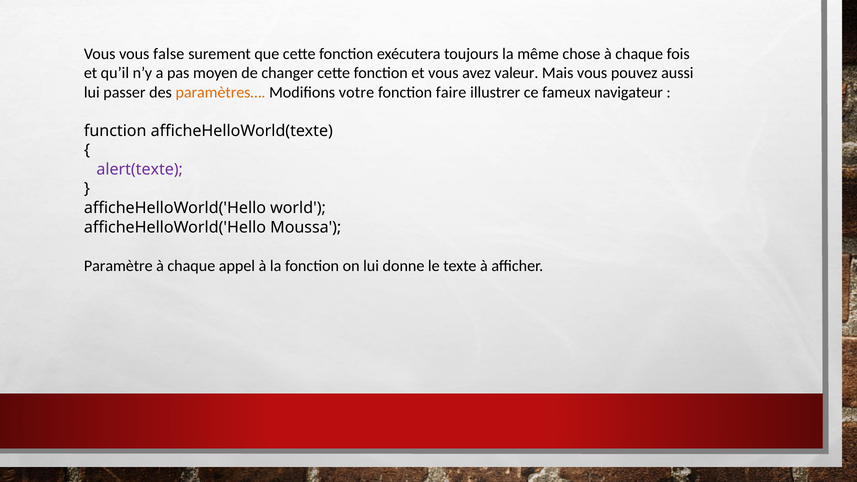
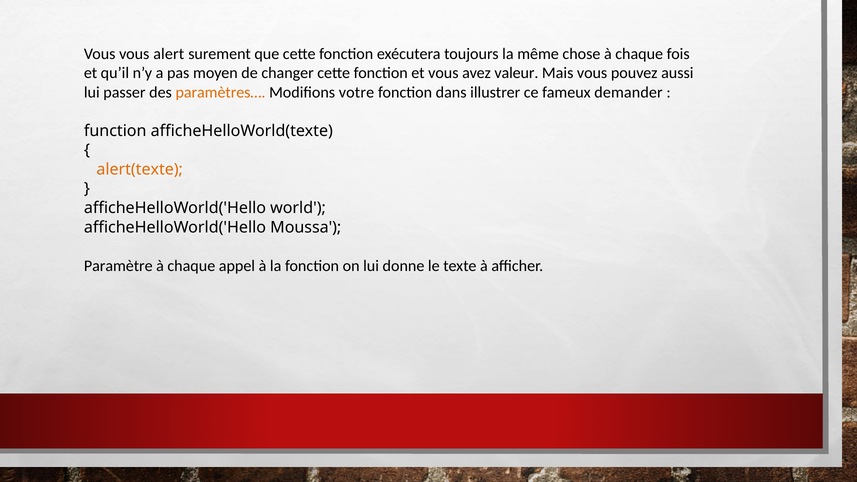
false: false -> alert
faire: faire -> dans
navigateur: navigateur -> demander
alert(texte colour: purple -> orange
